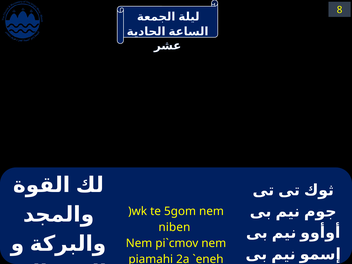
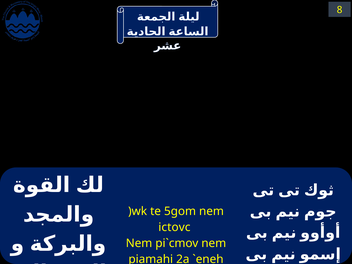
niben: niben -> ictovc
